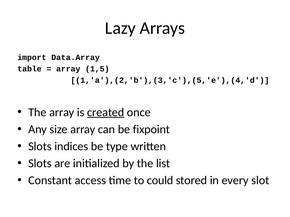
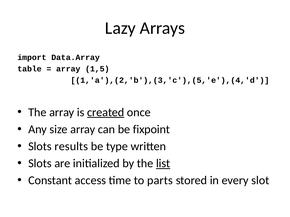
indices: indices -> results
list underline: none -> present
could: could -> parts
